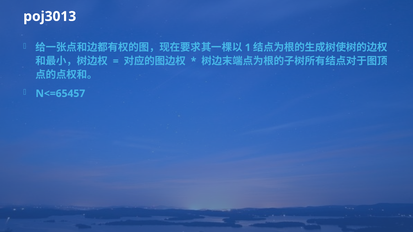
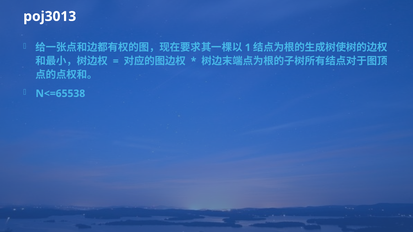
N<=65457: N<=65457 -> N<=65538
